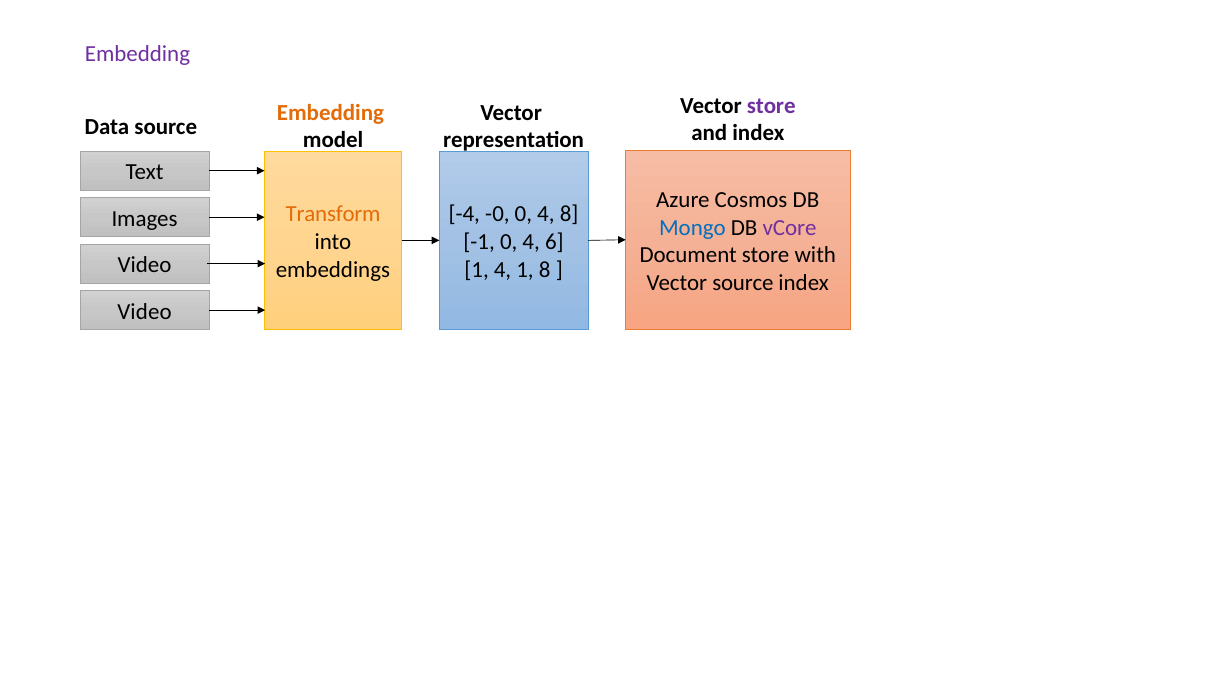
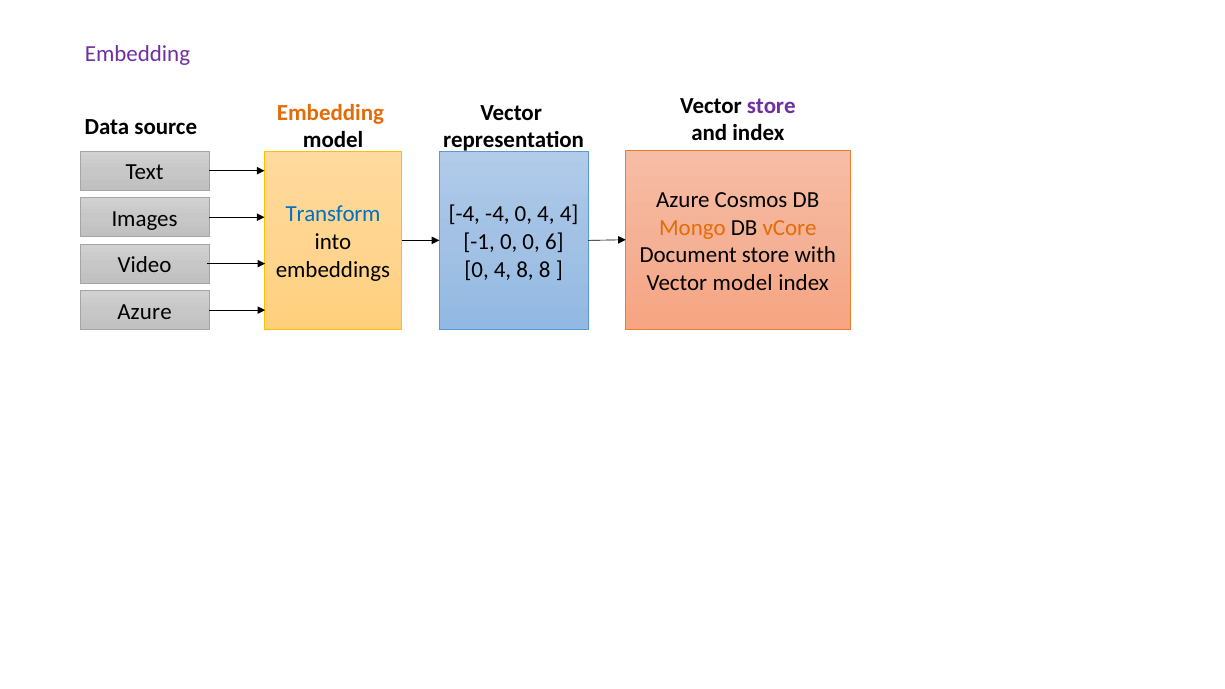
Transform colour: orange -> blue
-4 -0: -0 -> -4
4 8: 8 -> 4
Mongo colour: blue -> orange
vCore colour: purple -> orange
-1 0 4: 4 -> 0
1 at (477, 270): 1 -> 0
4 1: 1 -> 8
Vector source: source -> model
Video at (145, 312): Video -> Azure
